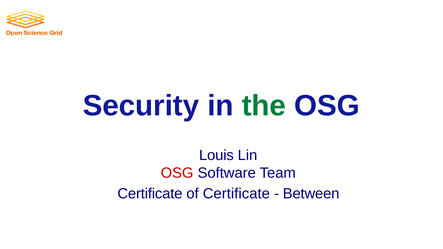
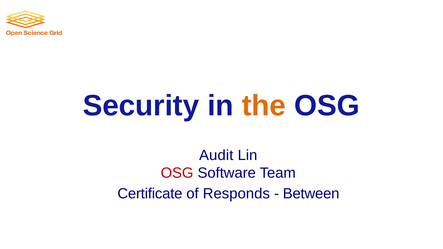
the colour: green -> orange
Louis: Louis -> Audit
of Certificate: Certificate -> Responds
